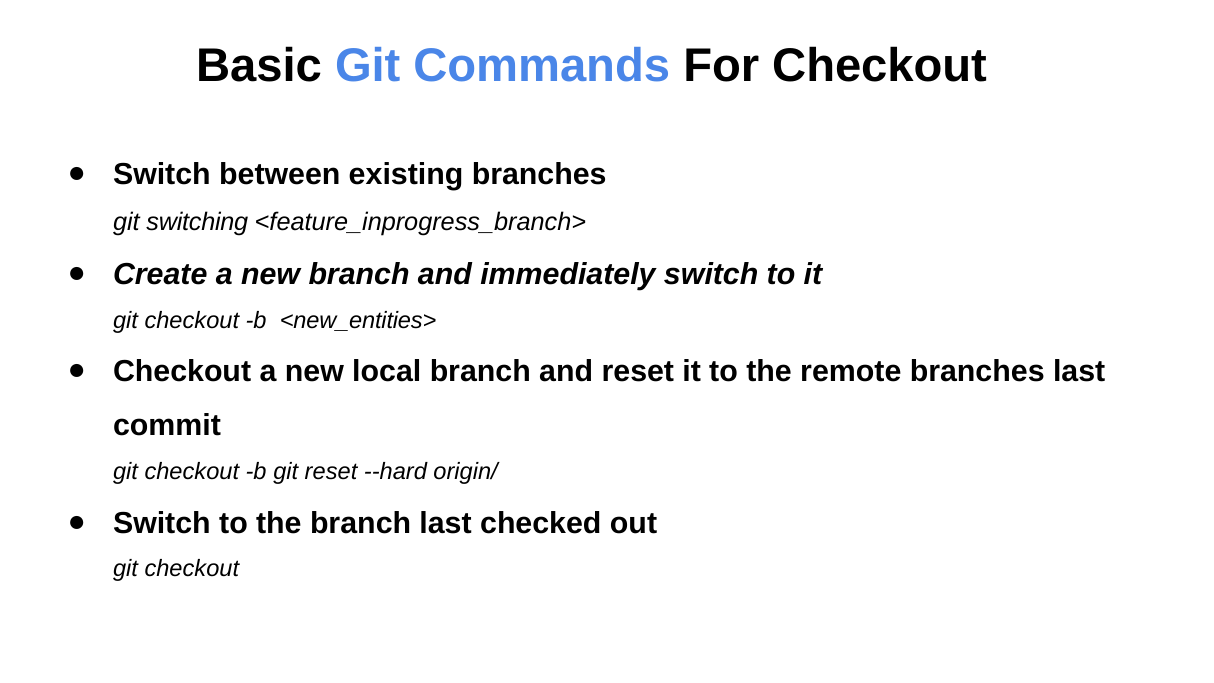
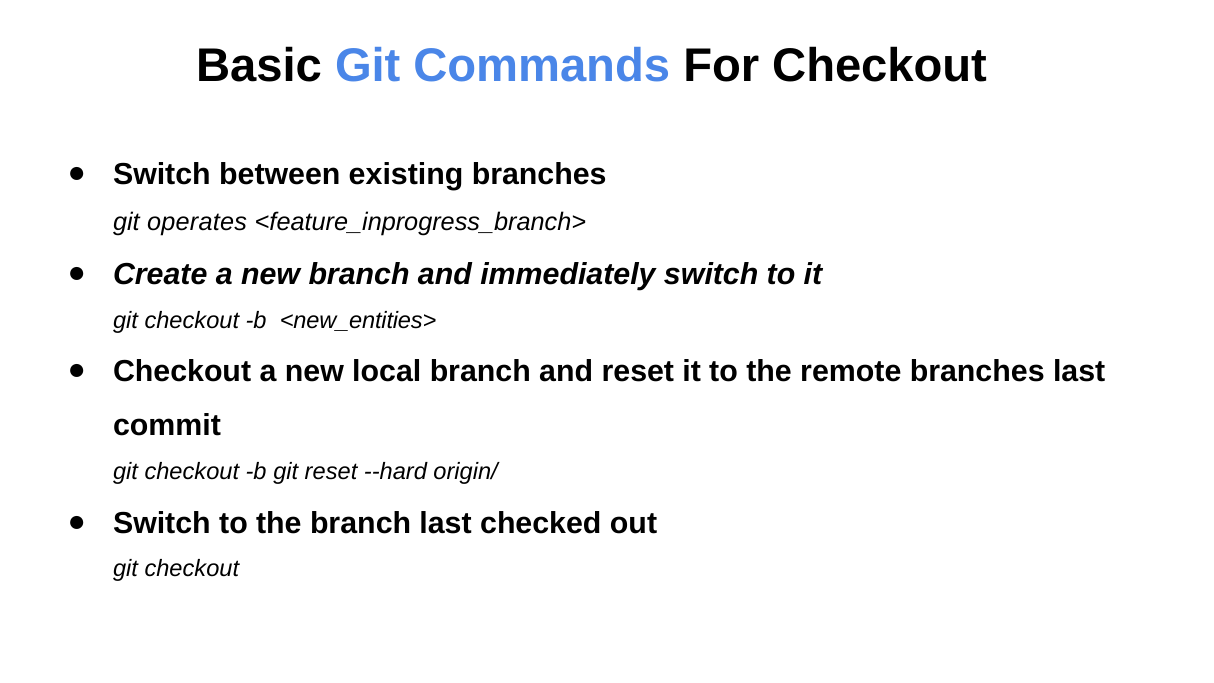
switching: switching -> operates
